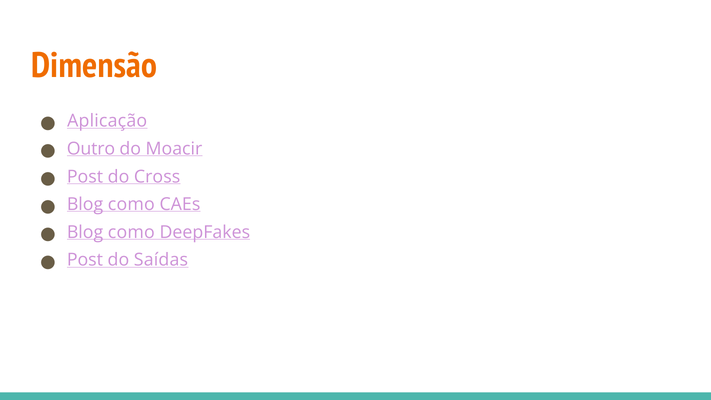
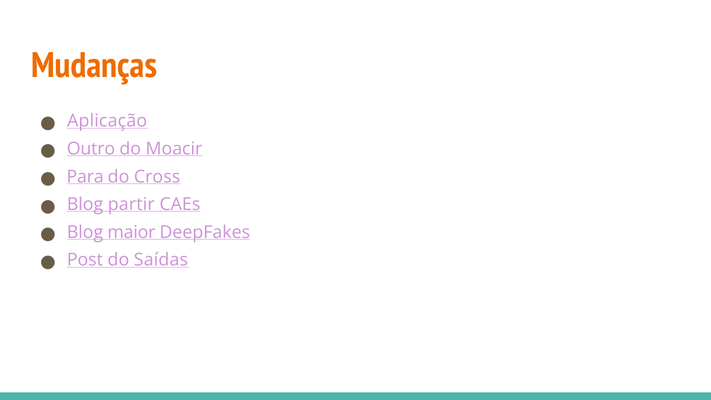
Dimensão: Dimensão -> Mudanças
Post at (85, 177): Post -> Para
como at (131, 204): como -> partir
como at (131, 232): como -> maior
